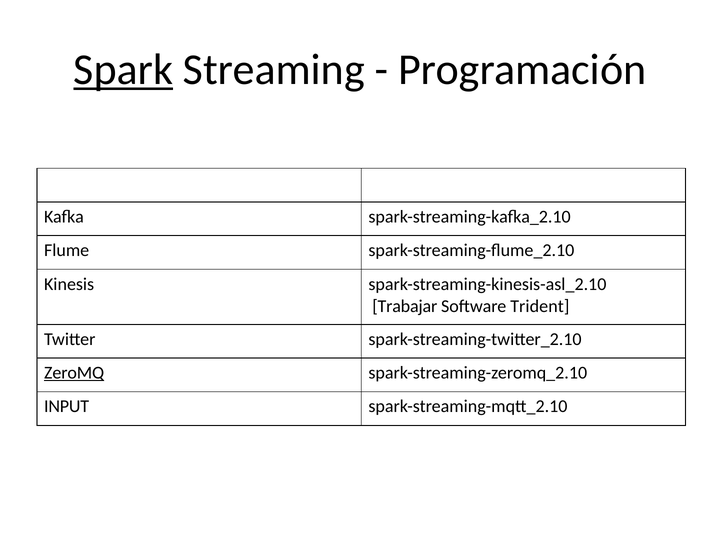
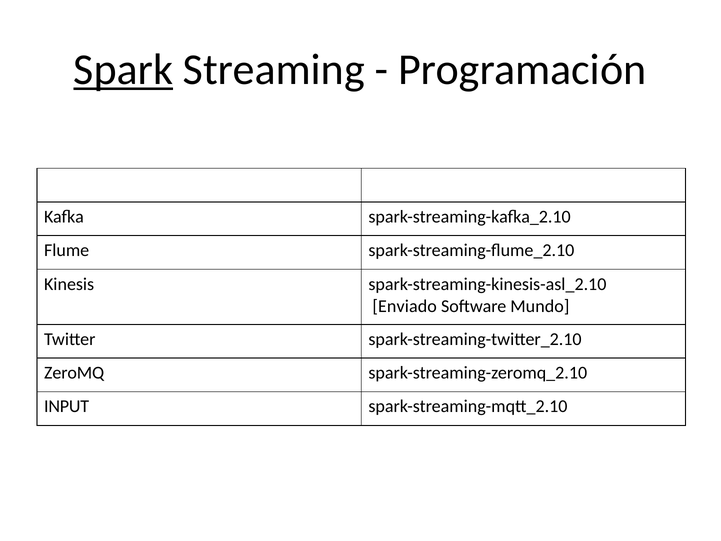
Trabajar: Trabajar -> Enviado
Trident: Trident -> Mundo
ZeroMQ underline: present -> none
